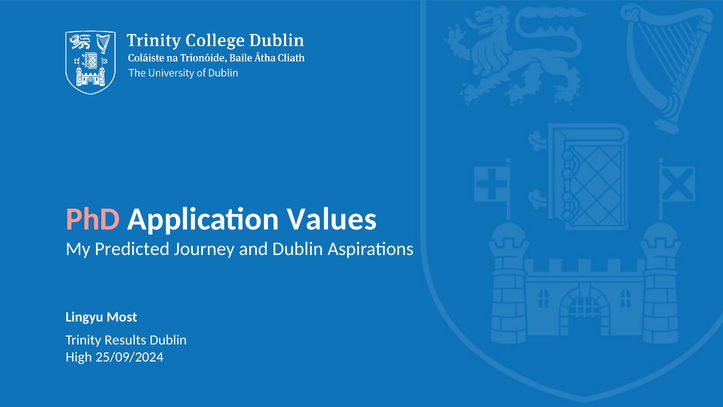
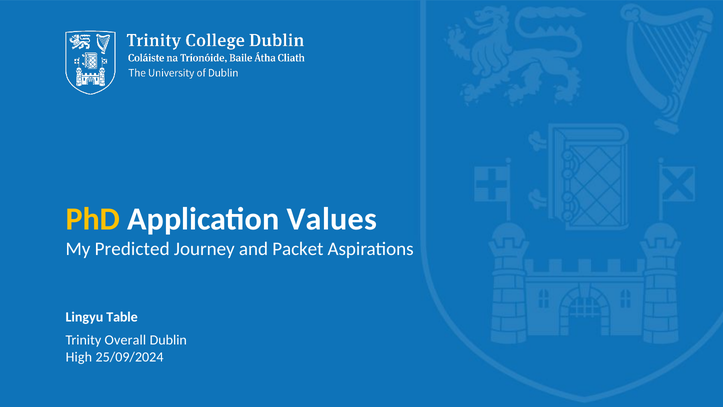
PhD colour: pink -> yellow
and Dublin: Dublin -> Packet
Most: Most -> Table
Results: Results -> Overall
